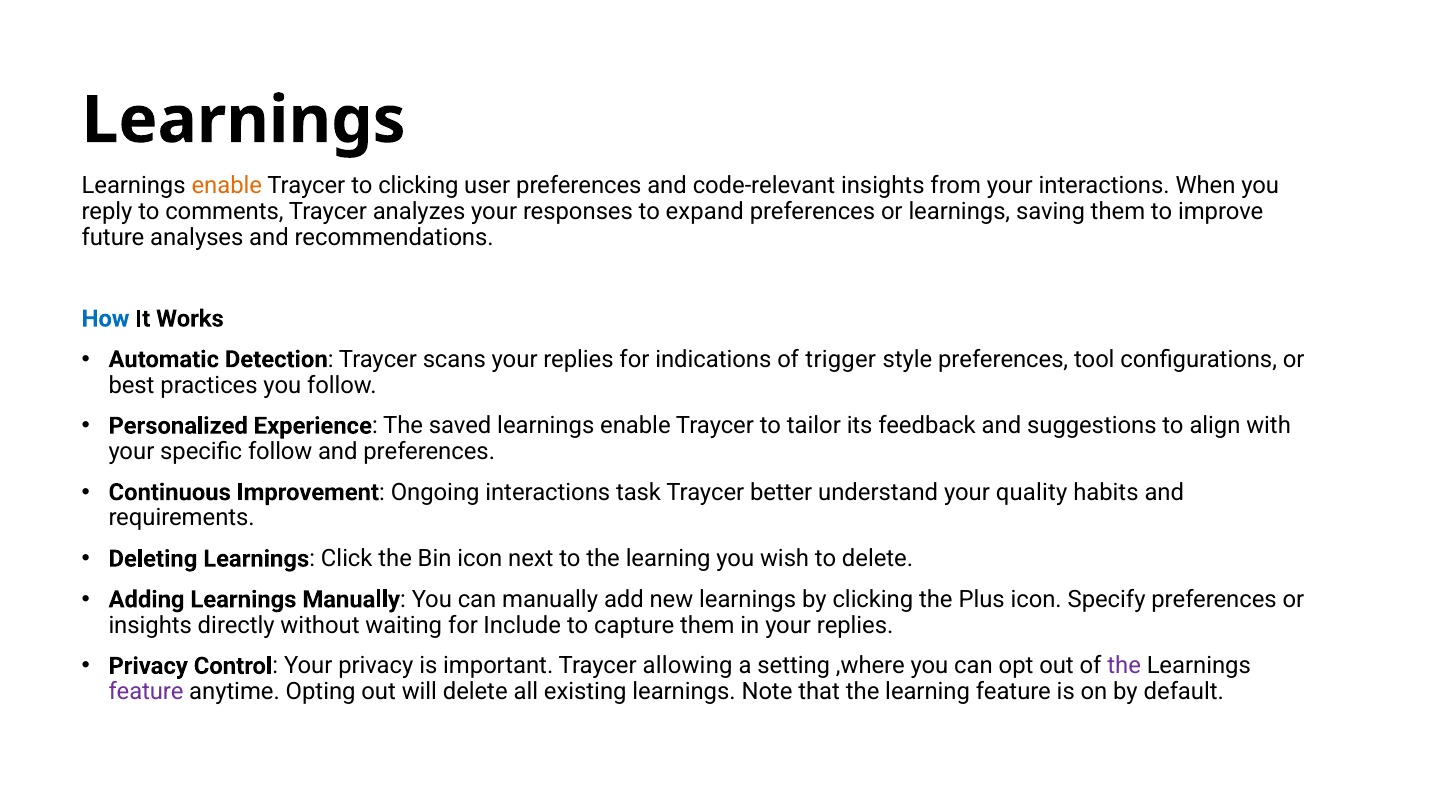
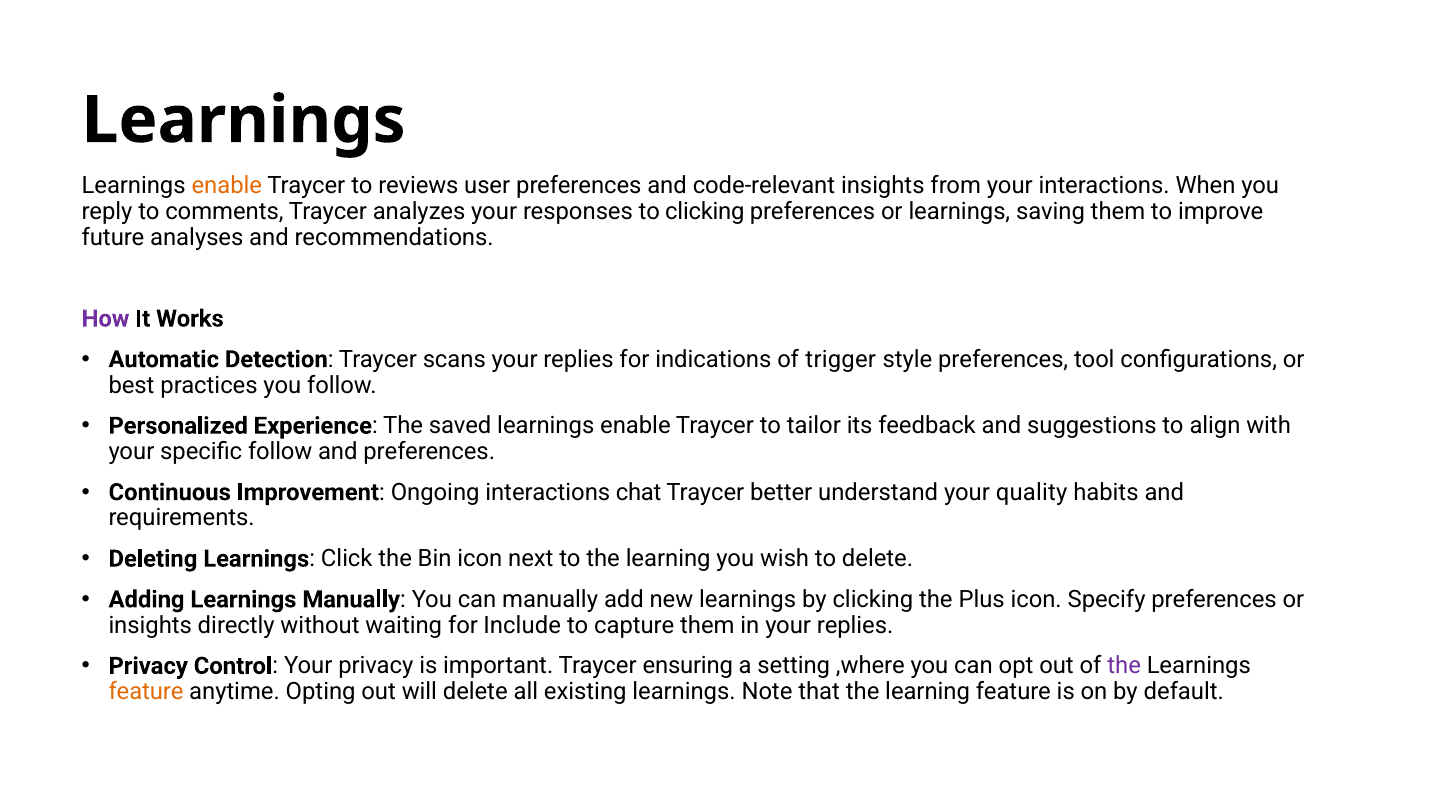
to clicking: clicking -> reviews
to expand: expand -> clicking
How colour: blue -> purple
task: task -> chat
allowing: allowing -> ensuring
feature at (146, 692) colour: purple -> orange
